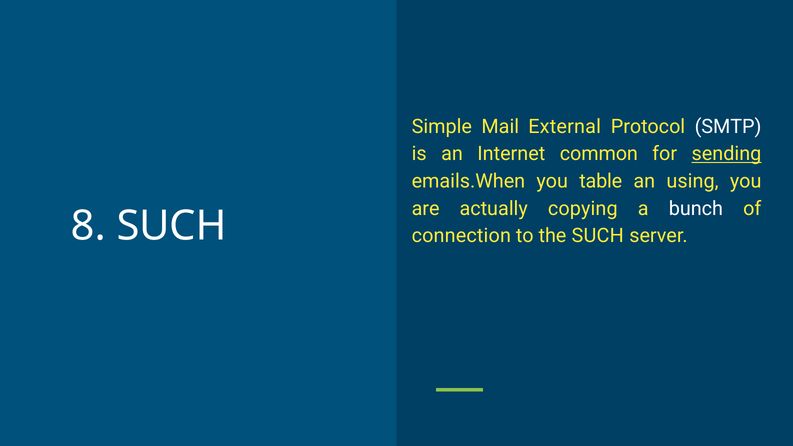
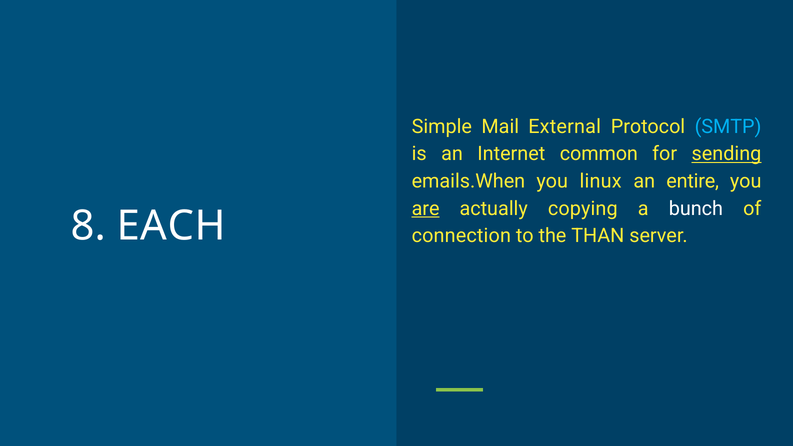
SMTP colour: white -> light blue
table: table -> linux
using: using -> entire
are underline: none -> present
8 SUCH: SUCH -> EACH
the SUCH: SUCH -> THAN
